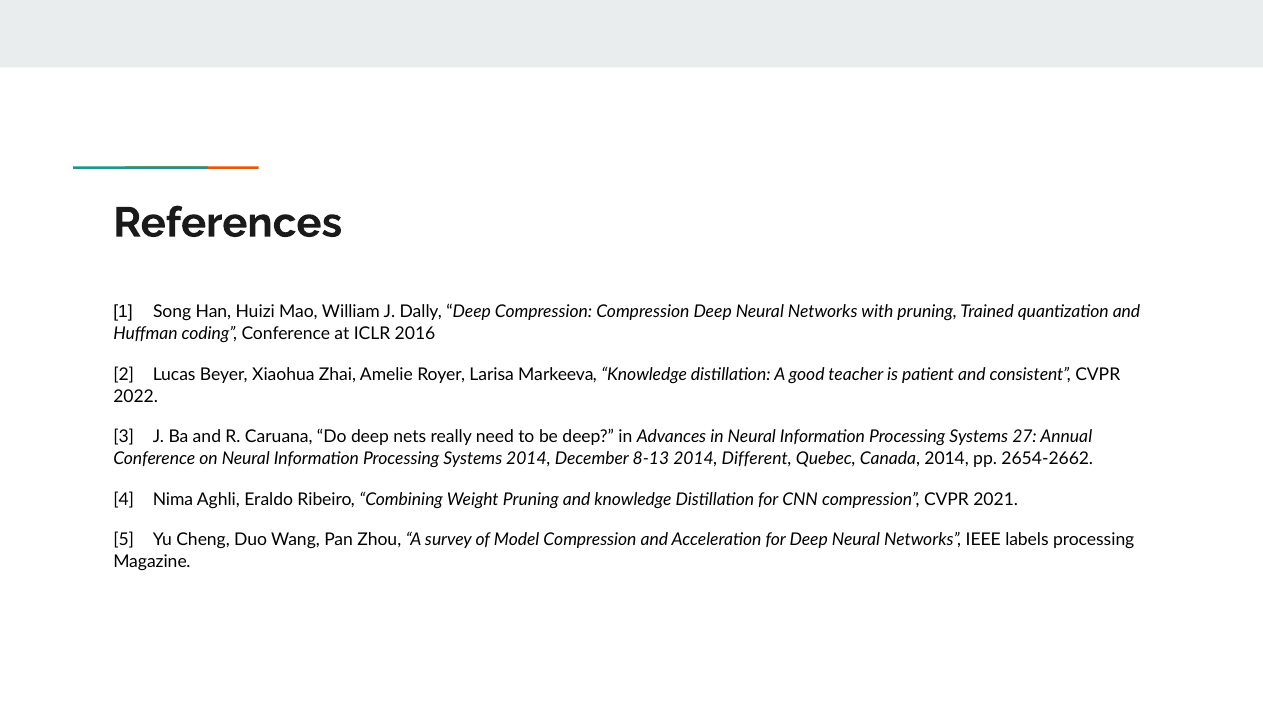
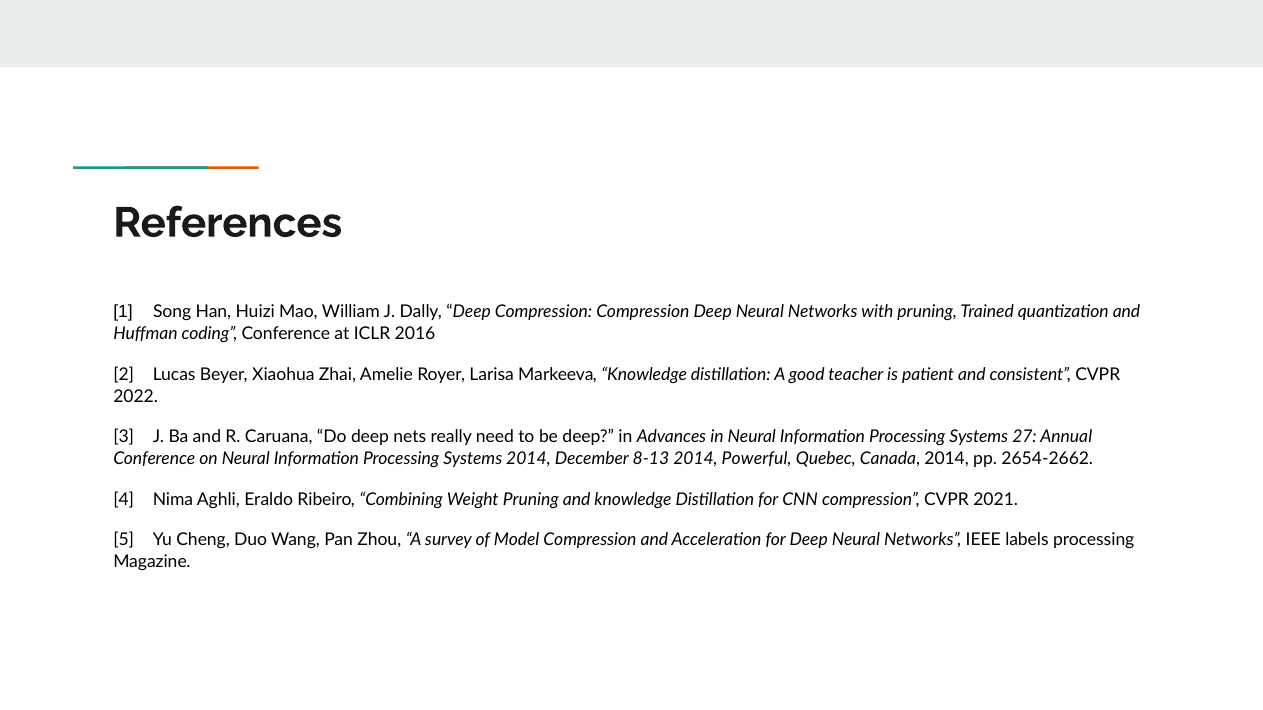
Different: Different -> Powerful
